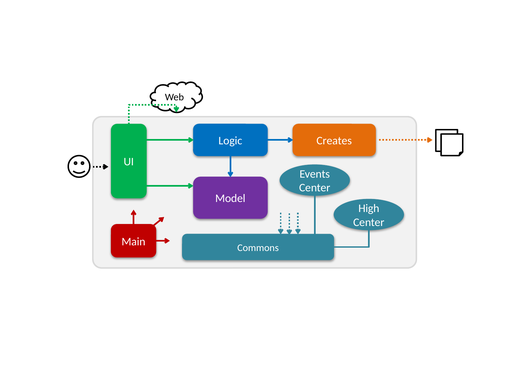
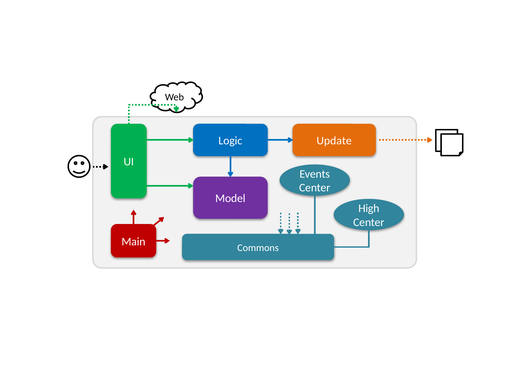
Creates: Creates -> Update
